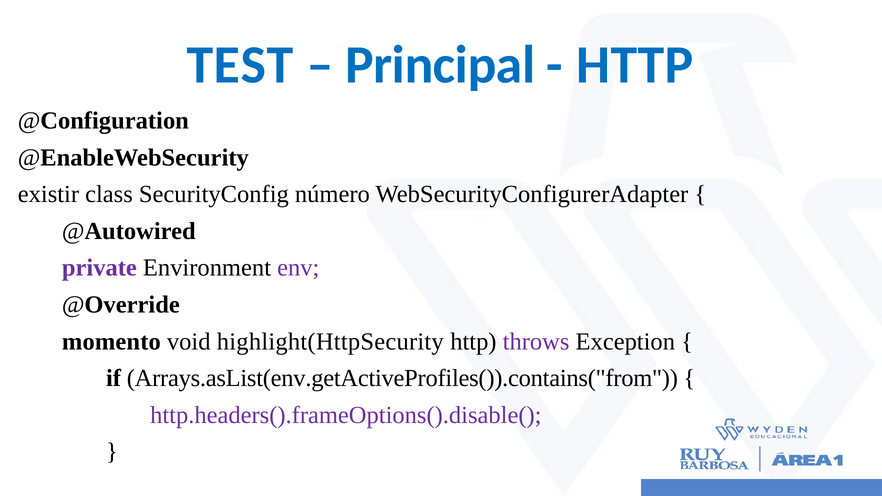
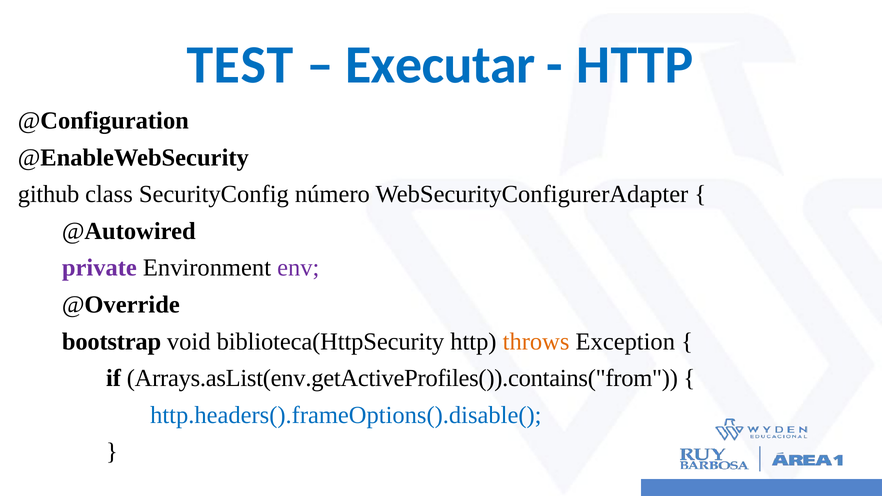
Principal: Principal -> Executar
existir: existir -> github
momento: momento -> bootstrap
highlight(HttpSecurity: highlight(HttpSecurity -> biblioteca(HttpSecurity
throws colour: purple -> orange
http.headers().frameOptions().disable( colour: purple -> blue
